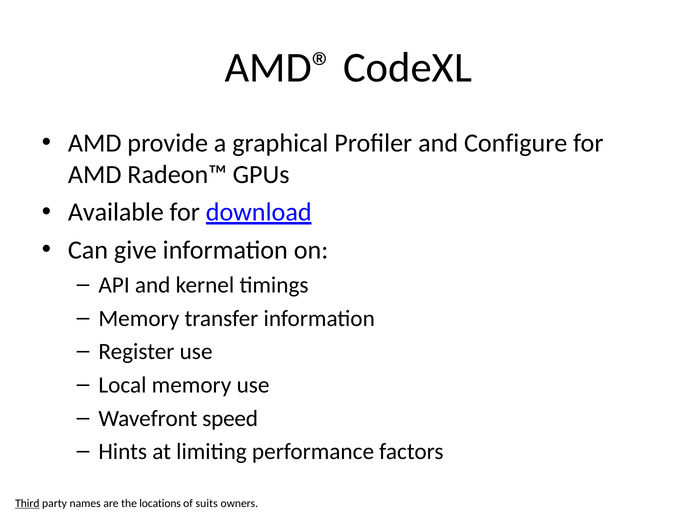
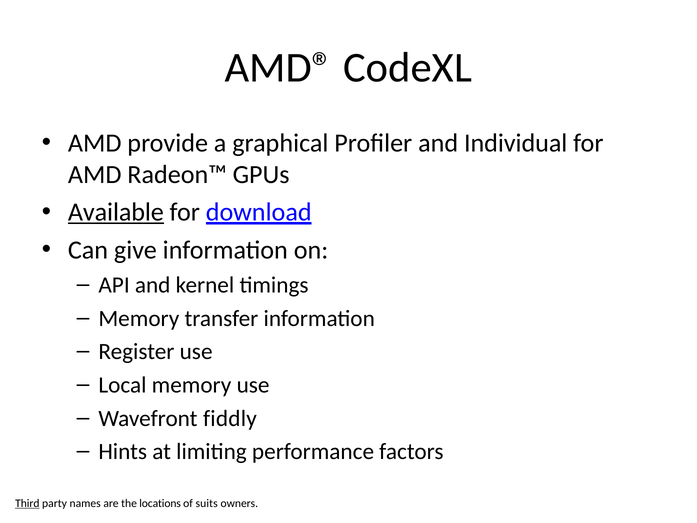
Configure: Configure -> Individual
Available underline: none -> present
speed: speed -> fiddly
